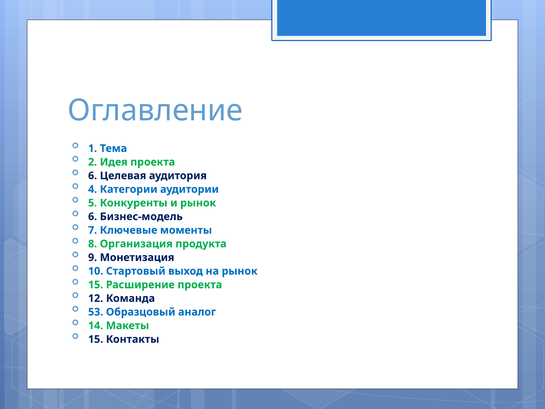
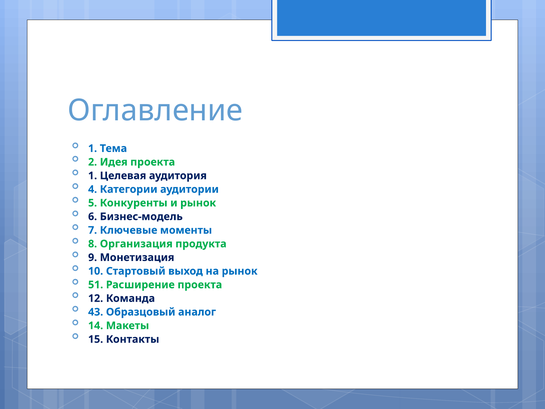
6 at (93, 176): 6 -> 1
15 at (96, 285): 15 -> 51
53: 53 -> 43
